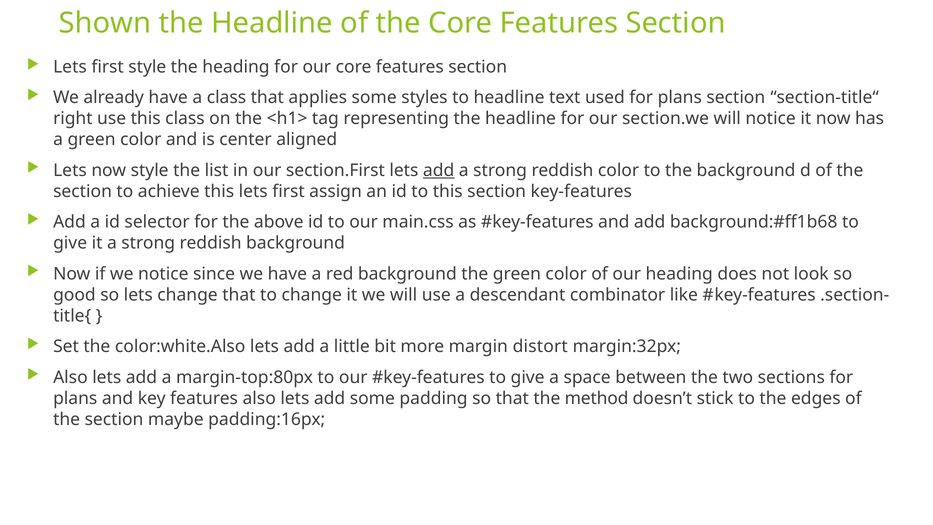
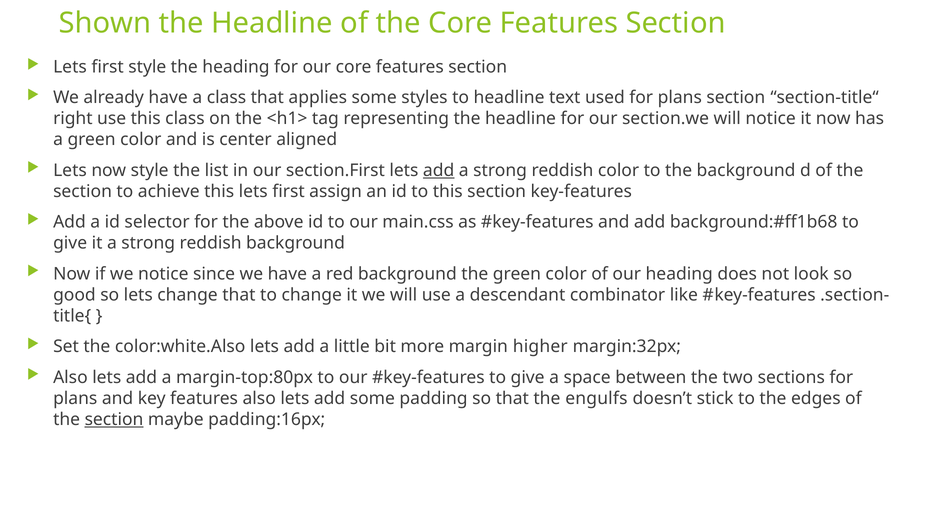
distort: distort -> higher
method: method -> engulfs
section at (114, 419) underline: none -> present
